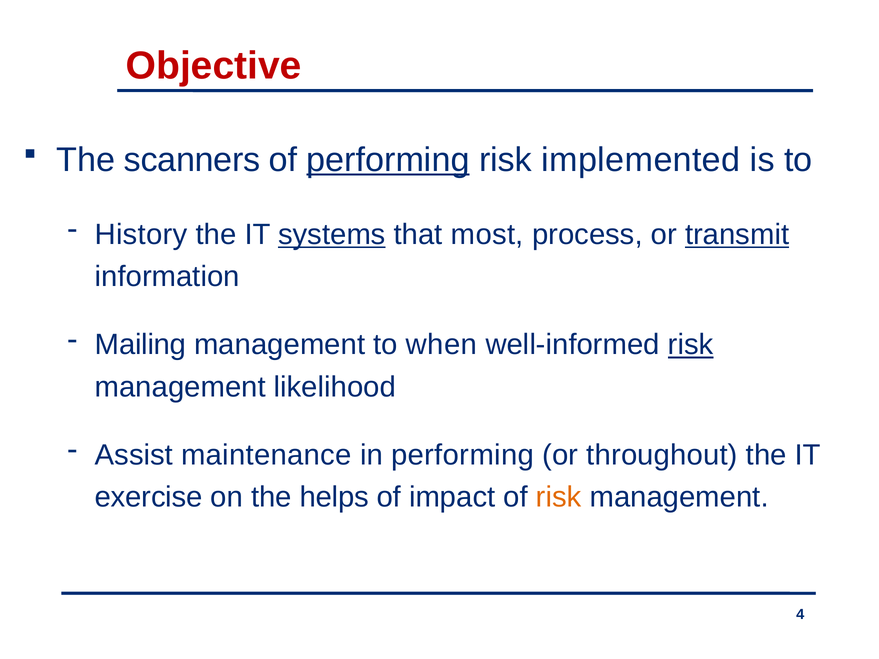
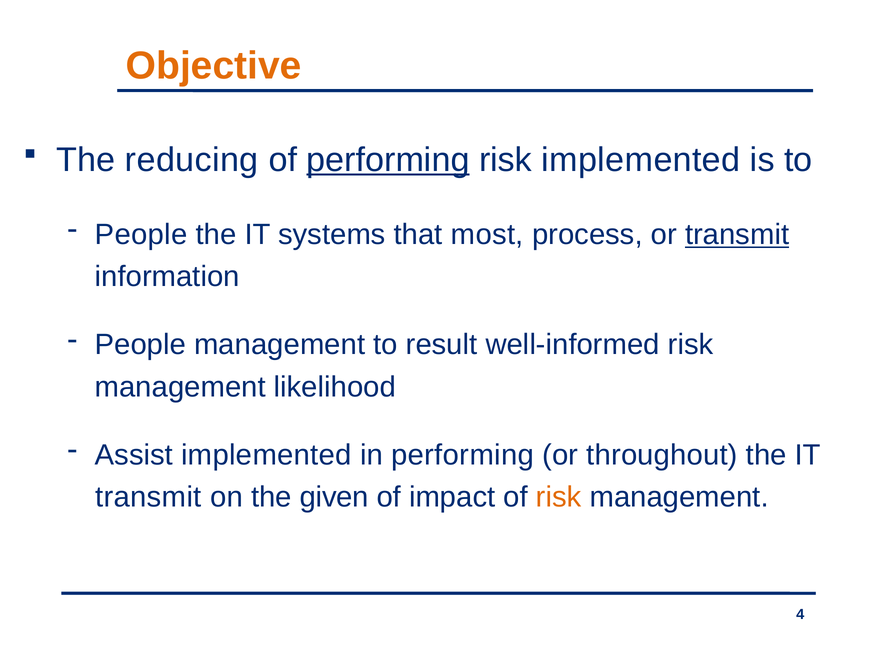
Objective colour: red -> orange
scanners: scanners -> reducing
History at (141, 235): History -> People
systems underline: present -> none
Mailing at (141, 345): Mailing -> People
when: when -> result
risk at (691, 345) underline: present -> none
Assist maintenance: maintenance -> implemented
exercise at (149, 497): exercise -> transmit
helps: helps -> given
